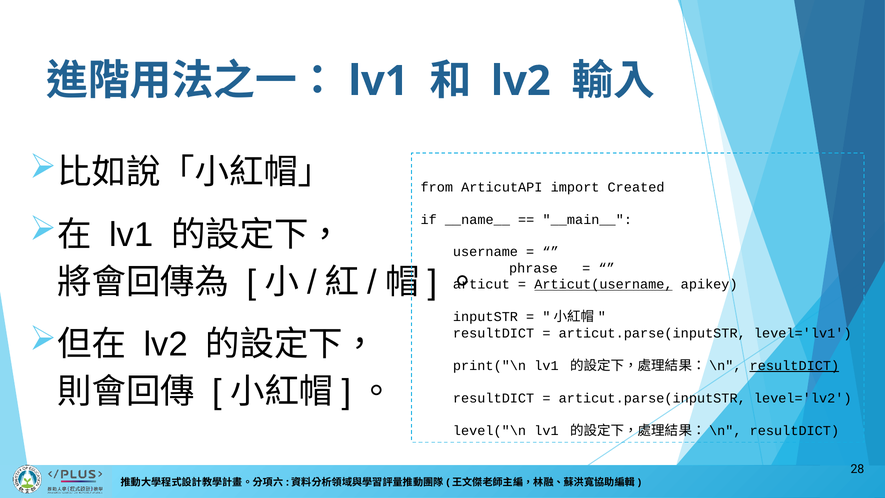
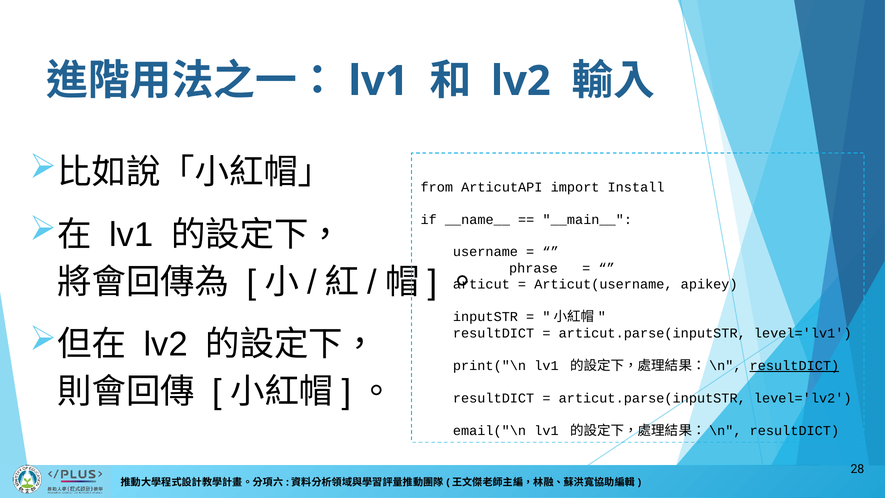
Created: Created -> Install
Articut(username underline: present -> none
level("\n: level("\n -> email("\n
